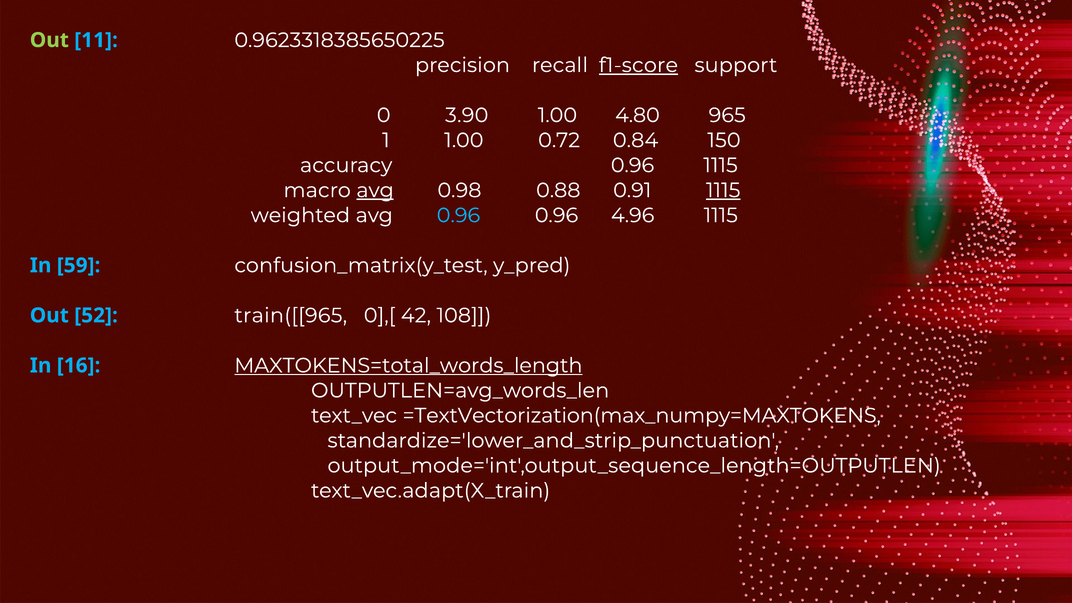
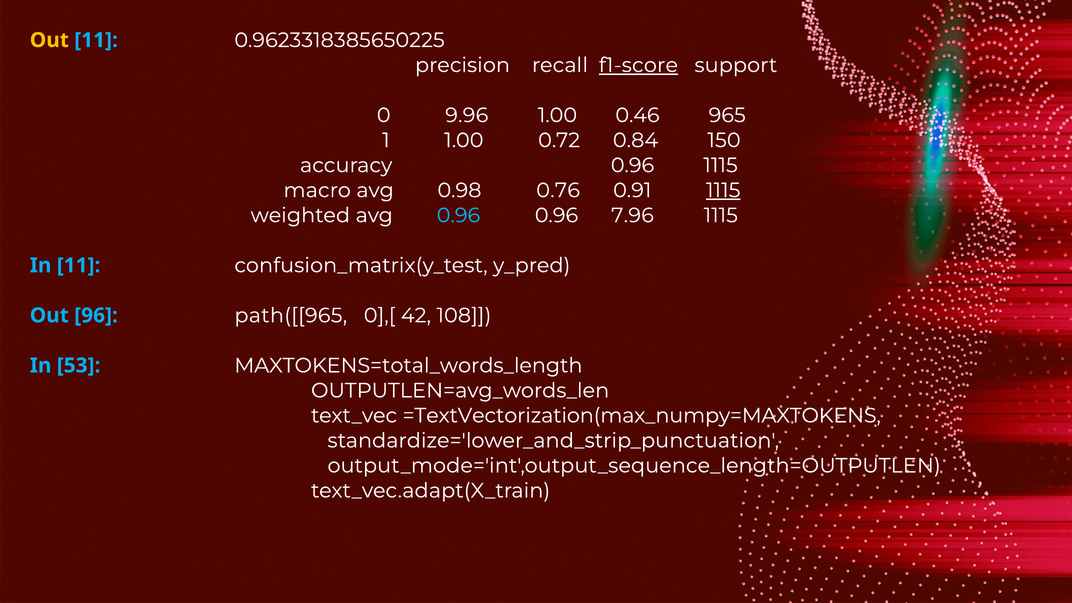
Out at (49, 40) colour: light green -> yellow
3.90: 3.90 -> 9.96
4.80: 4.80 -> 0.46
avg at (375, 190) underline: present -> none
0.88: 0.88 -> 0.76
4.96: 4.96 -> 7.96
In 59: 59 -> 11
train([[965: train([[965 -> path([[965
52: 52 -> 96
MAXTOKENS=total_words_length underline: present -> none
16: 16 -> 53
